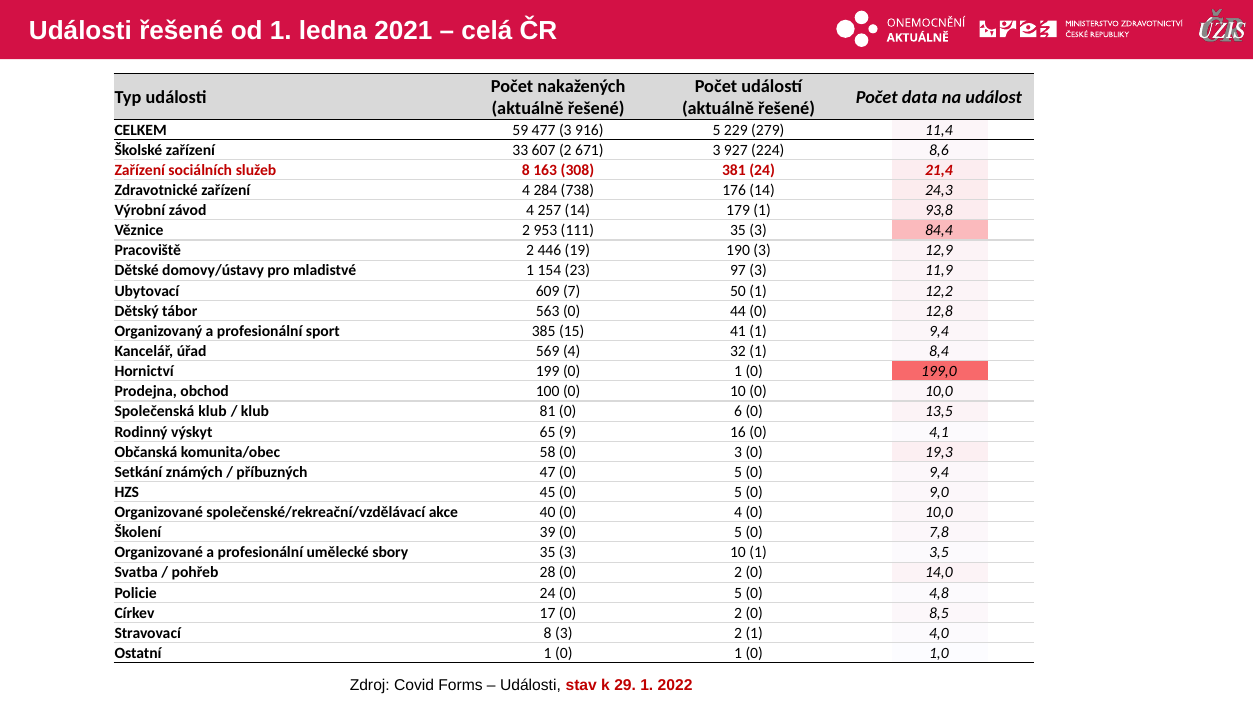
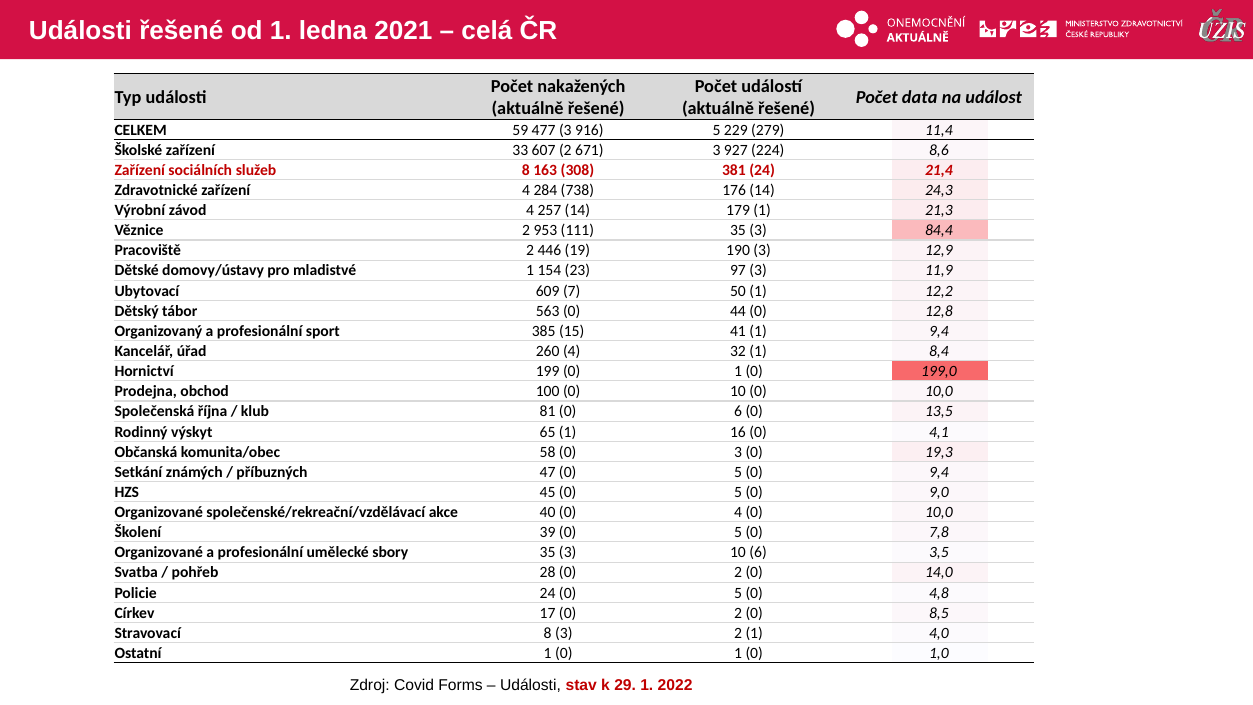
93,8: 93,8 -> 21,3
569: 569 -> 260
Společenská klub: klub -> října
65 9: 9 -> 1
10 1: 1 -> 6
